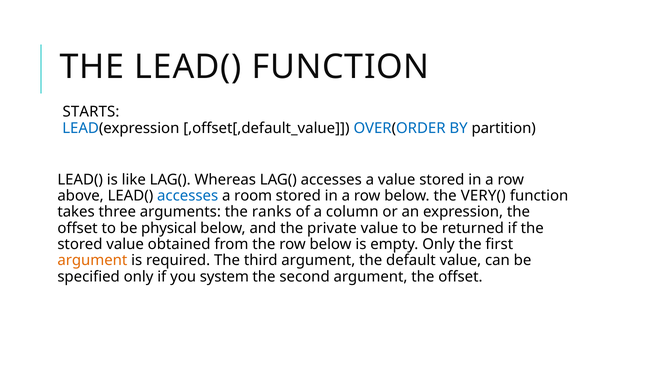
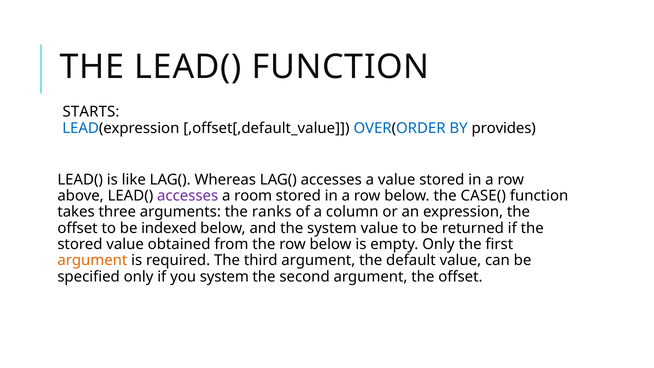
partition: partition -> provides
accesses at (188, 196) colour: blue -> purple
VERY(: VERY( -> CASE(
physical: physical -> indexed
the private: private -> system
